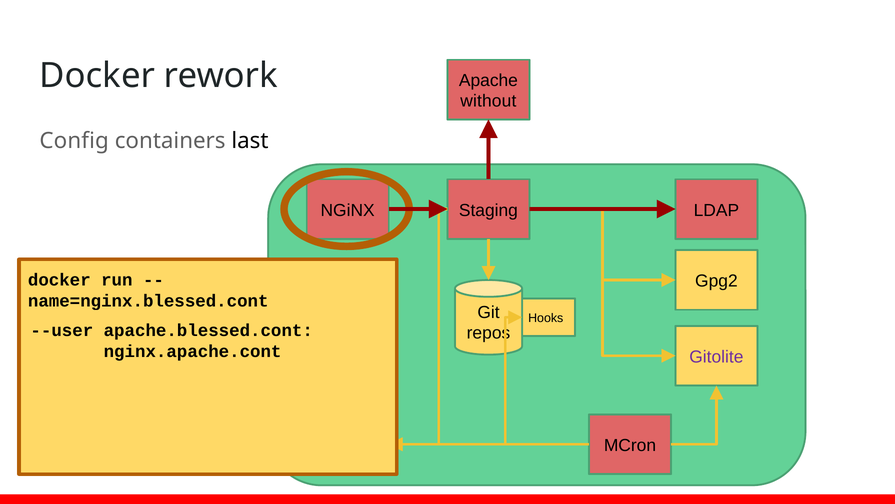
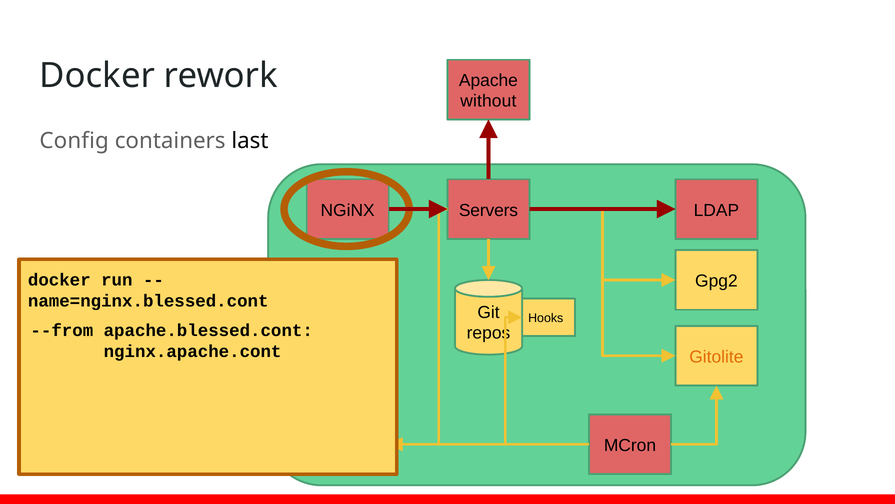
Staging: Staging -> Servers
--user: --user -> --from
Gitolite colour: purple -> orange
